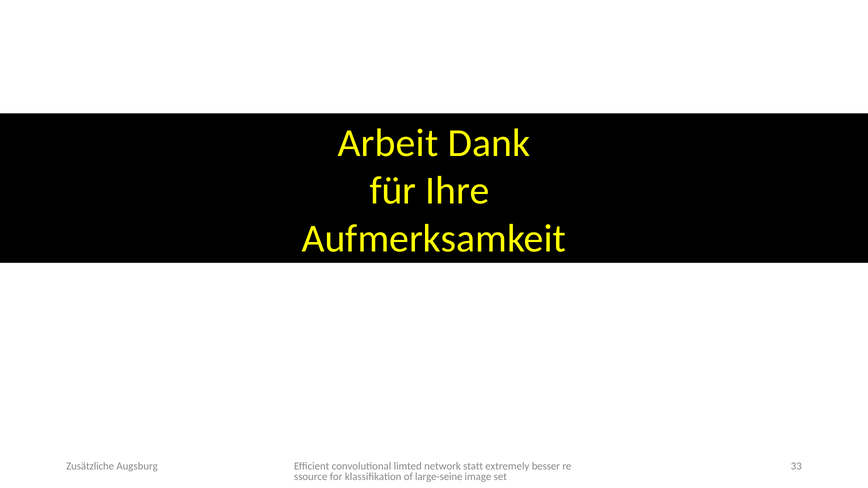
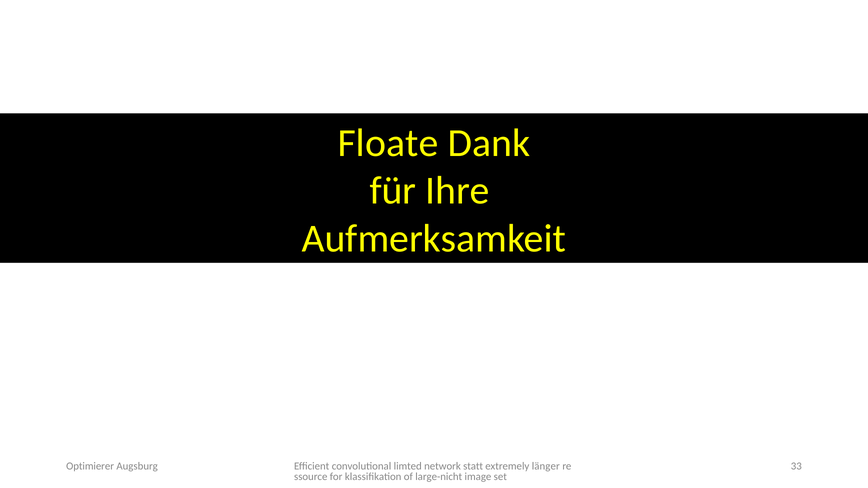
Arbeit: Arbeit -> Floate
besser: besser -> länger
Zusätzliche: Zusätzliche -> Optimierer
large-seine: large-seine -> large-nicht
